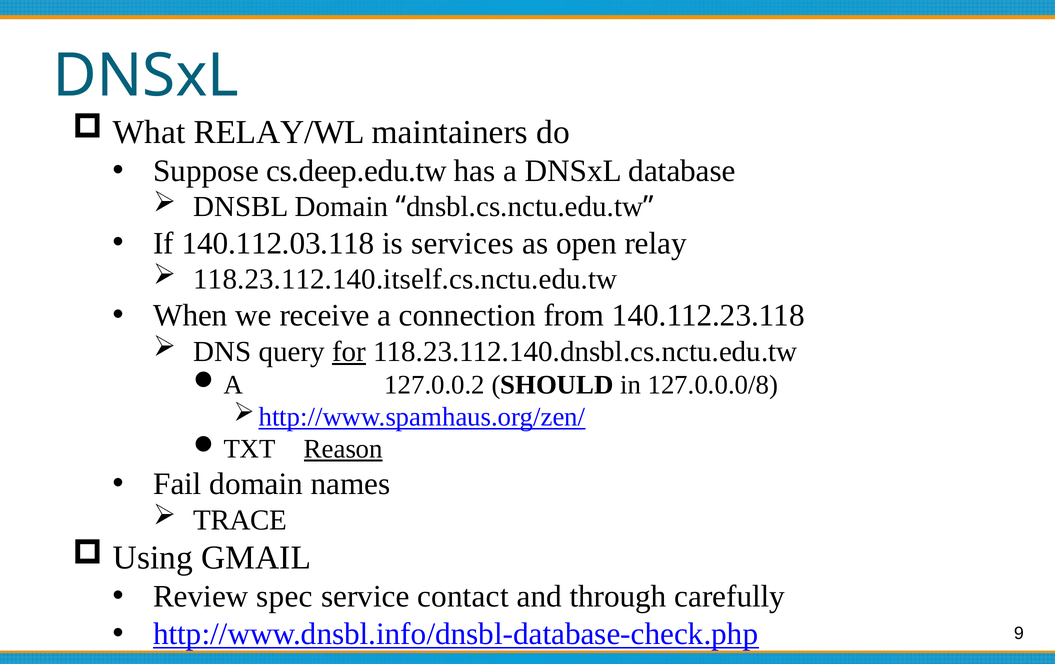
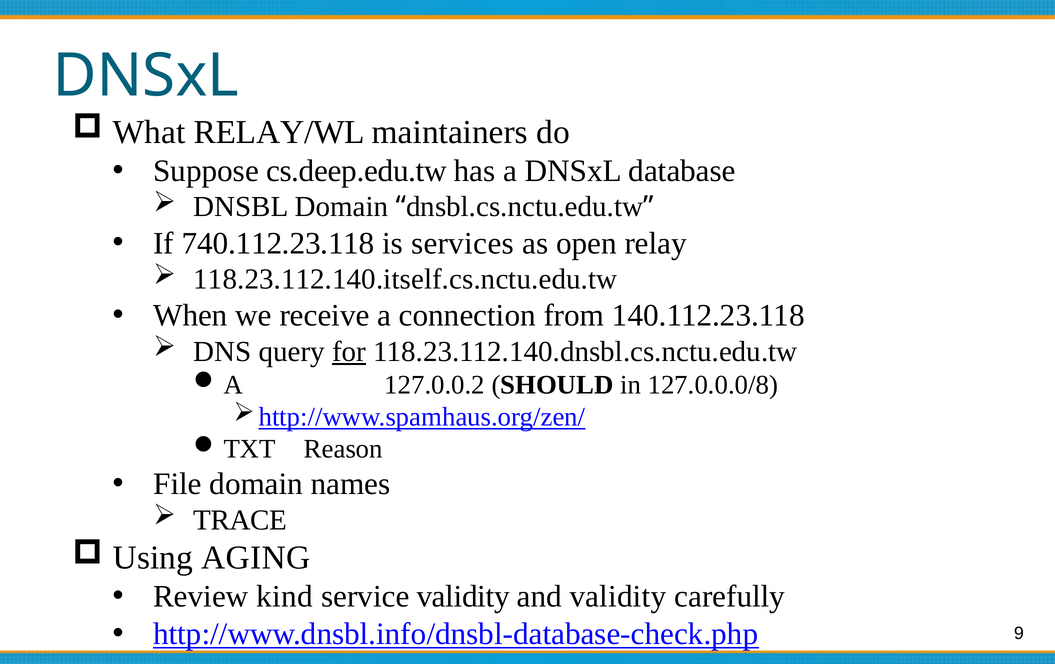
140.112.03.118: 140.112.03.118 -> 740.112.23.118
Reason underline: present -> none
Fail: Fail -> File
GMAIL: GMAIL -> AGING
spec: spec -> kind
service contact: contact -> validity
and through: through -> validity
